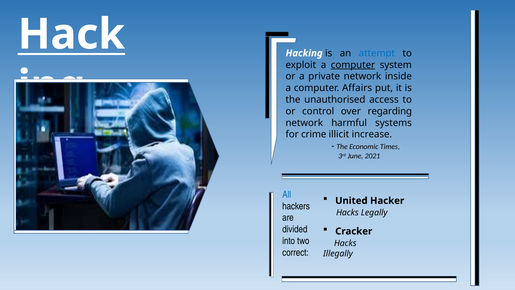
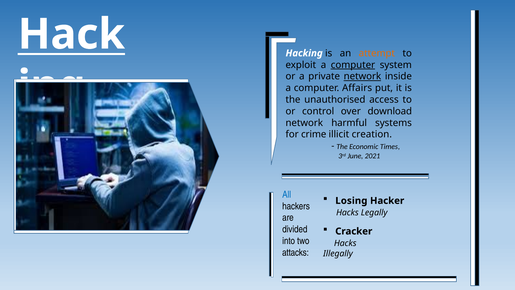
attempt colour: blue -> orange
network at (362, 76) underline: none -> present
regarding: regarding -> download
increase: increase -> creation
United: United -> Losing
correct: correct -> attacks
